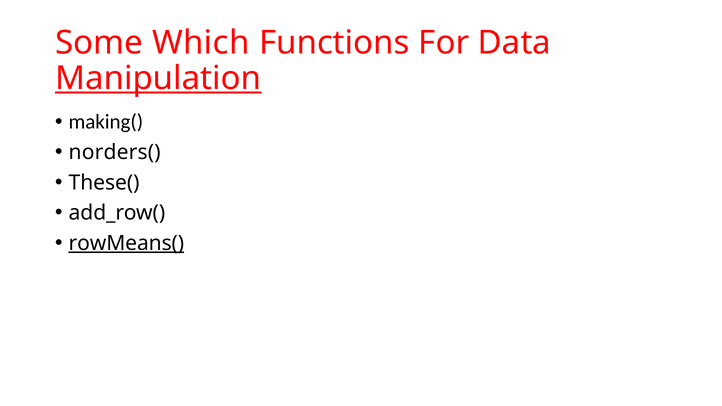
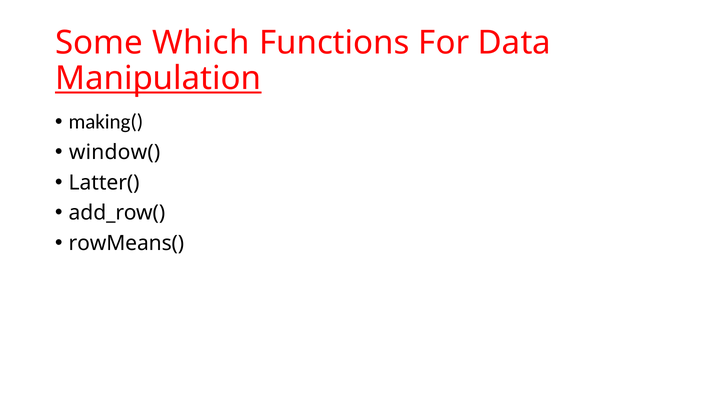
norders(: norders( -> window(
These(: These( -> Latter(
rowMeans( underline: present -> none
